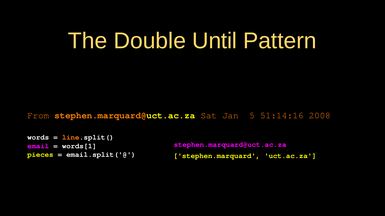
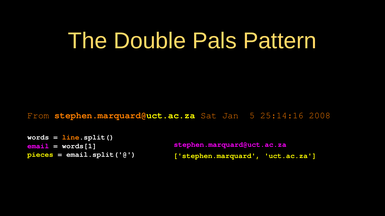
Until: Until -> Pals
51:14:16: 51:14:16 -> 25:14:16
